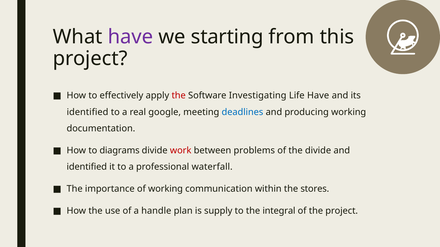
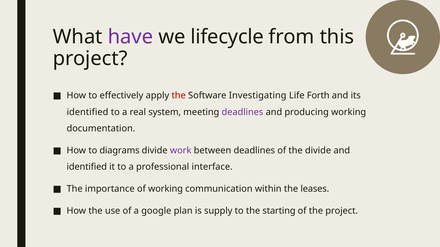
starting: starting -> lifecycle
Life Have: Have -> Forth
google: google -> system
deadlines at (242, 112) colour: blue -> purple
work colour: red -> purple
between problems: problems -> deadlines
waterfall: waterfall -> interface
stores: stores -> leases
handle: handle -> google
integral: integral -> starting
